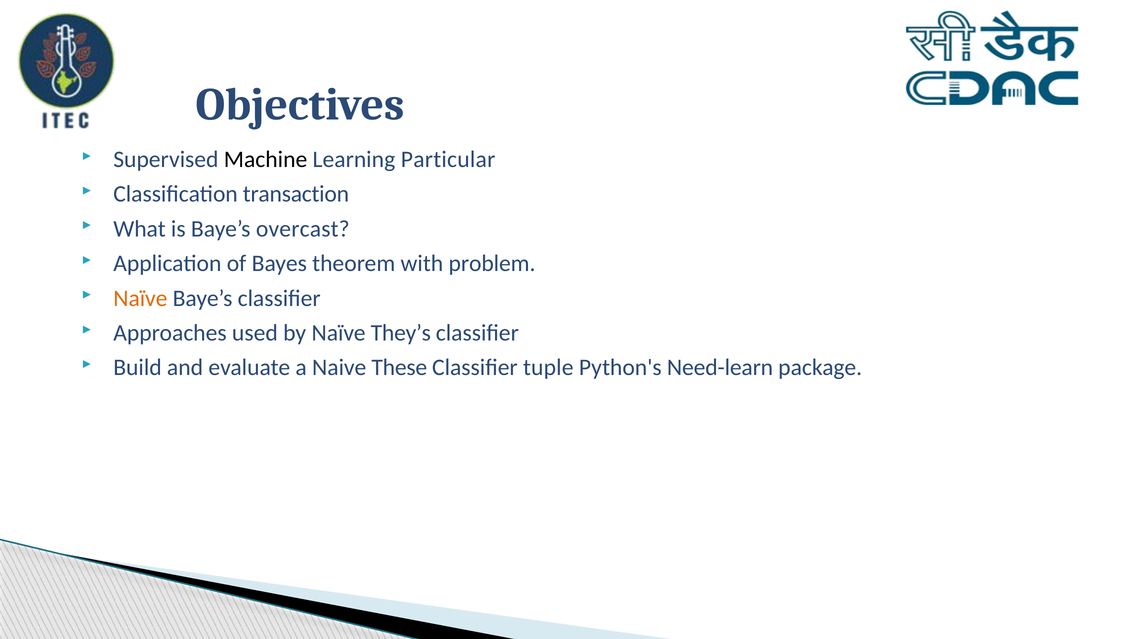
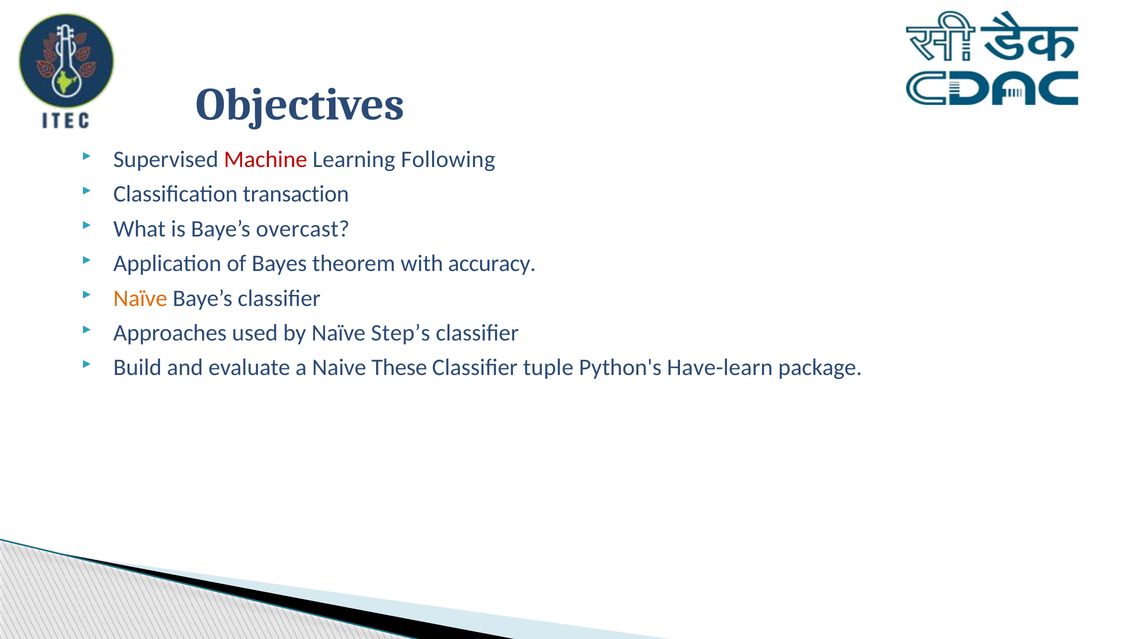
Machine colour: black -> red
Particular: Particular -> Following
problem: problem -> accuracy
They’s: They’s -> Step’s
Need-learn: Need-learn -> Have-learn
